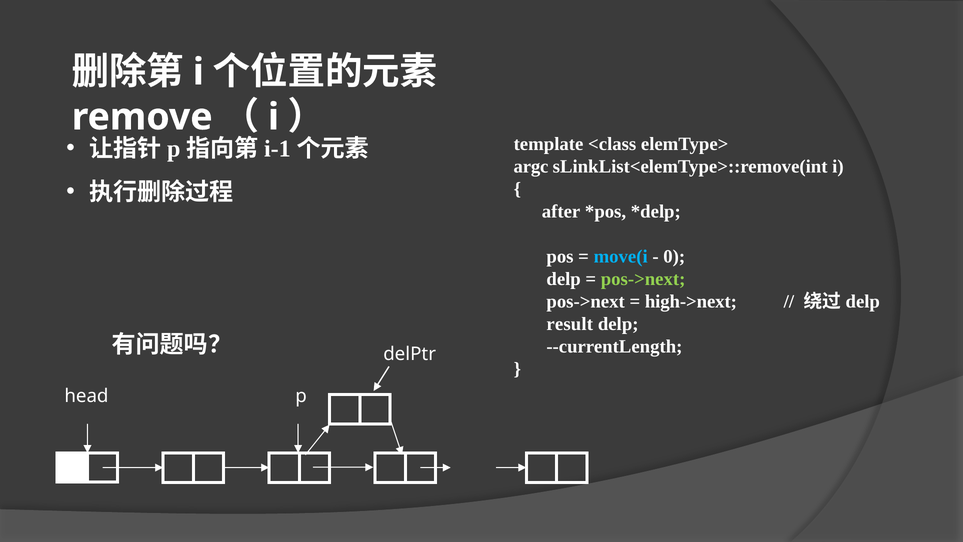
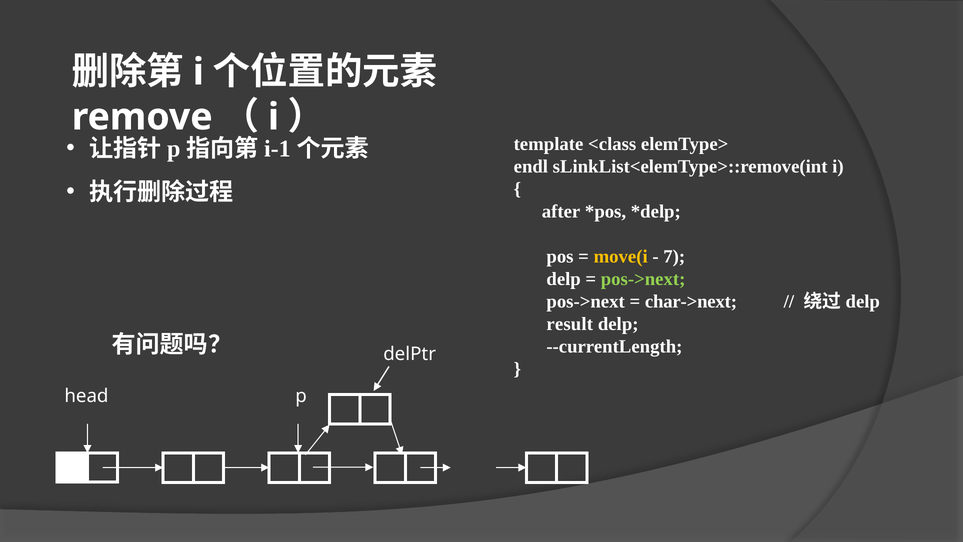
argc: argc -> endl
move(i colour: light blue -> yellow
0: 0 -> 7
high->next: high->next -> char->next
